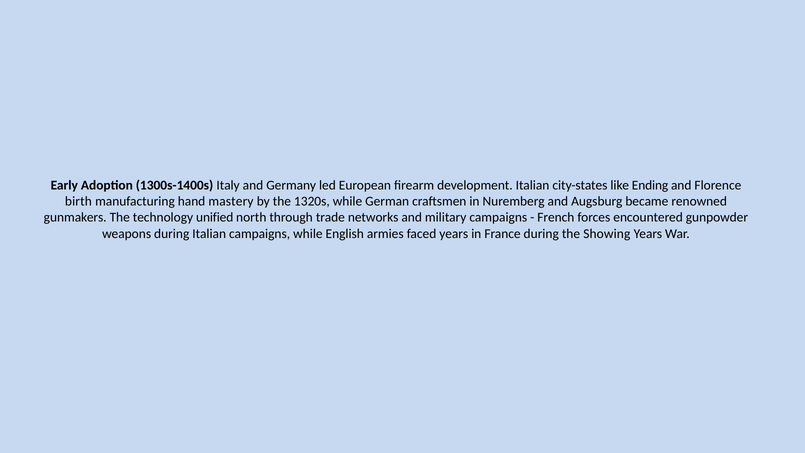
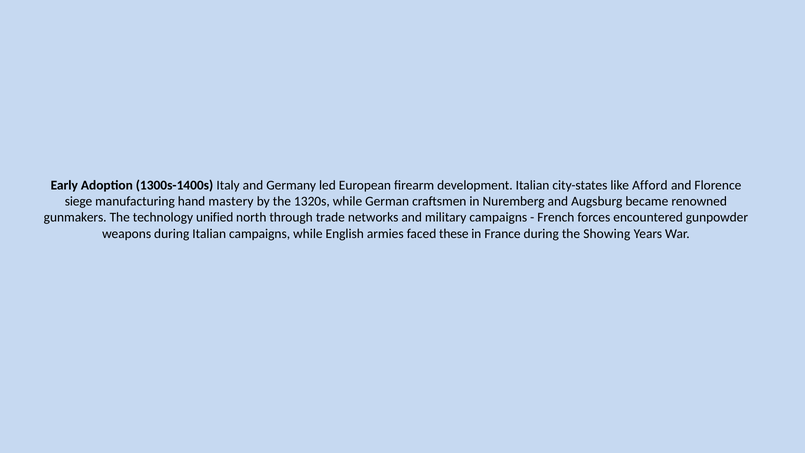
Ending: Ending -> Afford
birth: birth -> siege
faced years: years -> these
